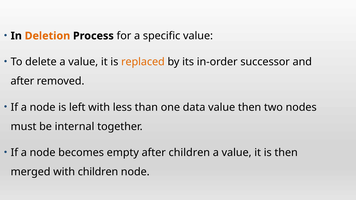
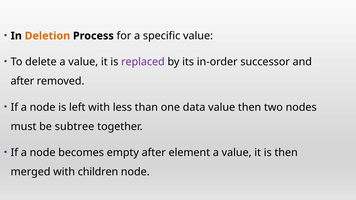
replaced colour: orange -> purple
internal: internal -> subtree
after children: children -> element
